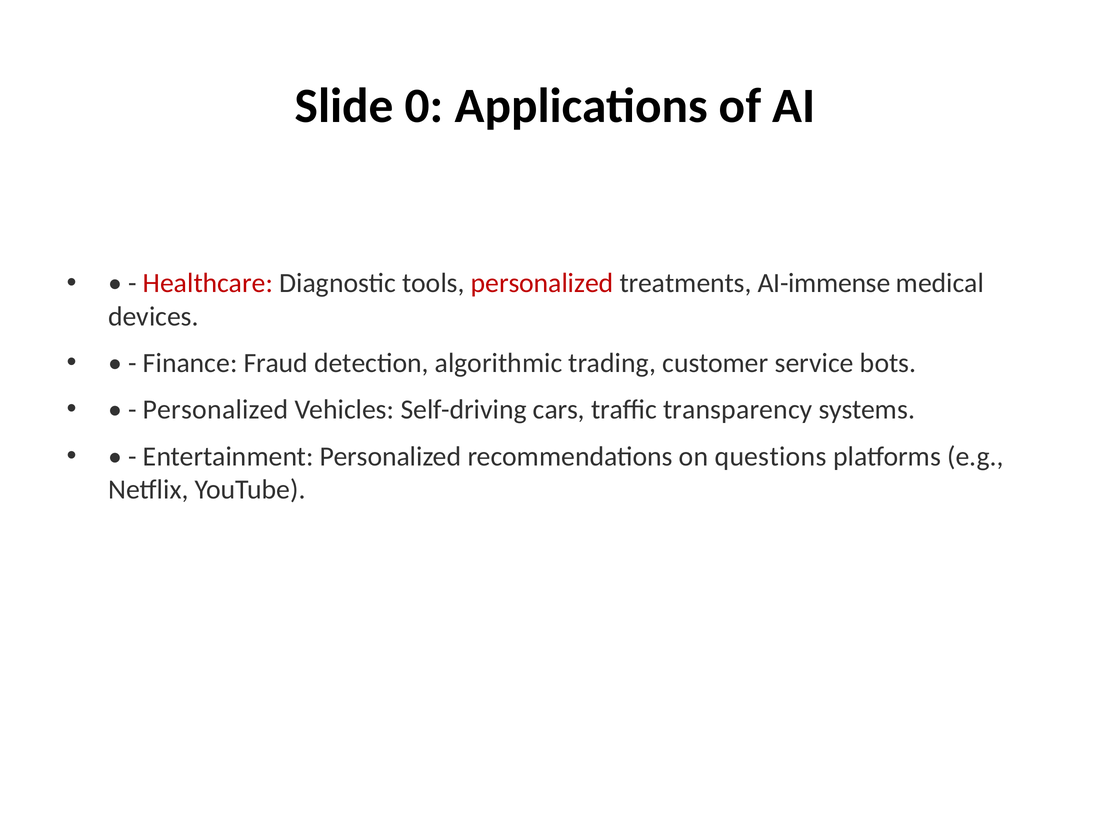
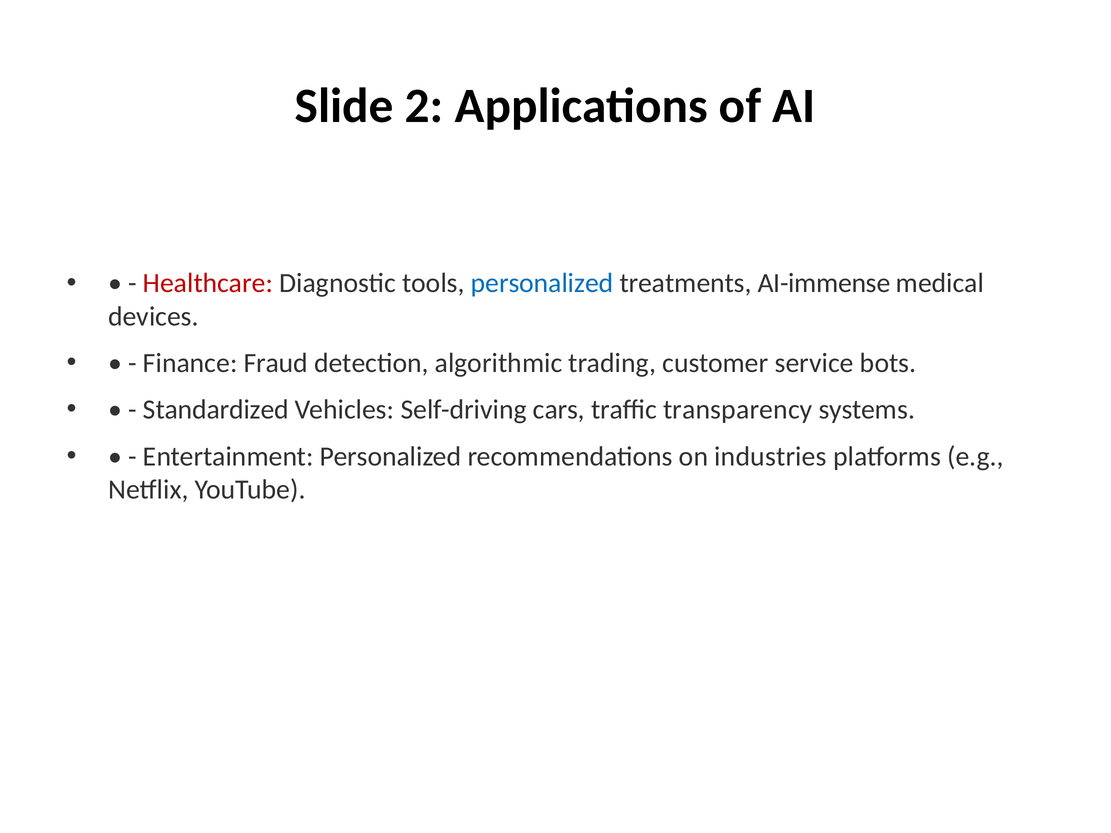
0: 0 -> 2
personalized at (542, 283) colour: red -> blue
Personalized at (216, 410): Personalized -> Standardized
questions: questions -> industries
